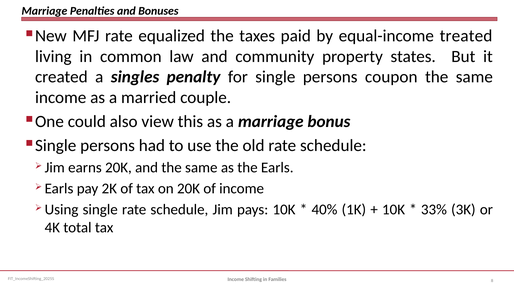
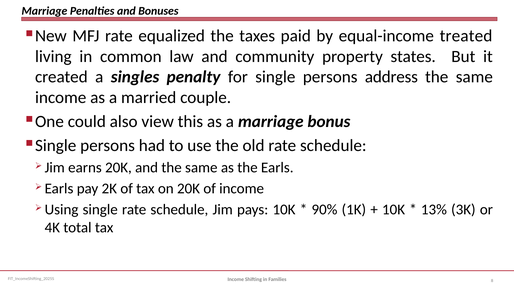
coupon: coupon -> address
40%: 40% -> 90%
33%: 33% -> 13%
